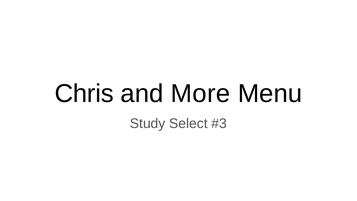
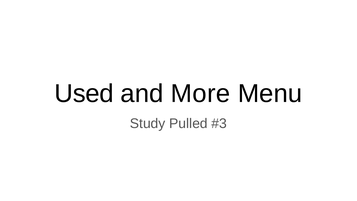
Chris: Chris -> Used
Select: Select -> Pulled
